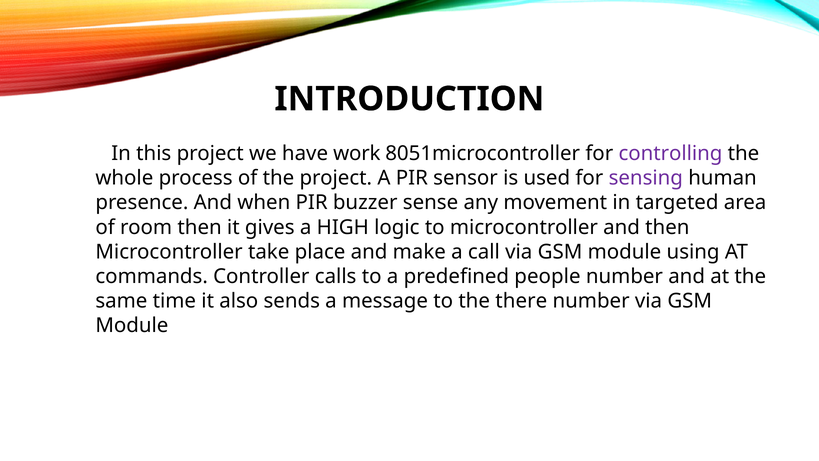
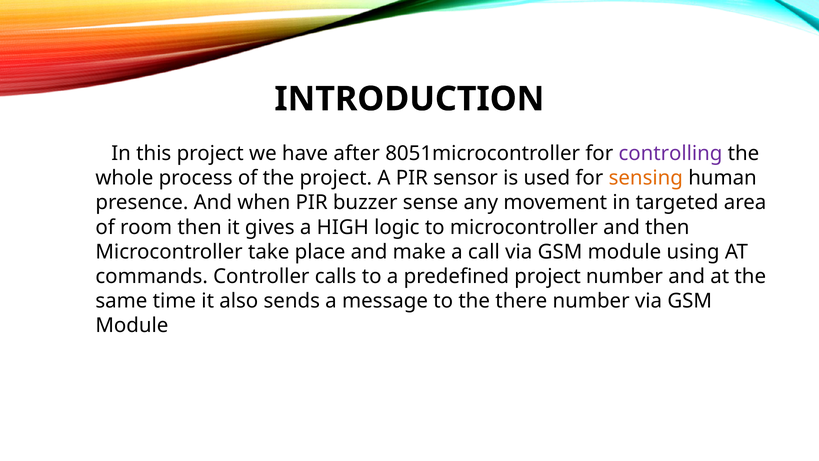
work: work -> after
sensing colour: purple -> orange
predefined people: people -> project
